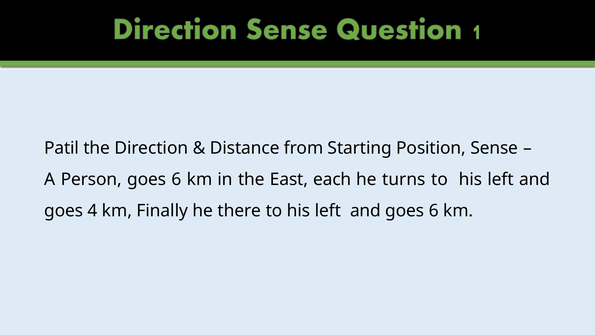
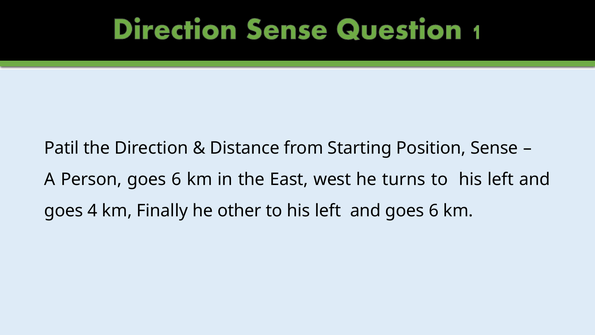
each: each -> west
there: there -> other
